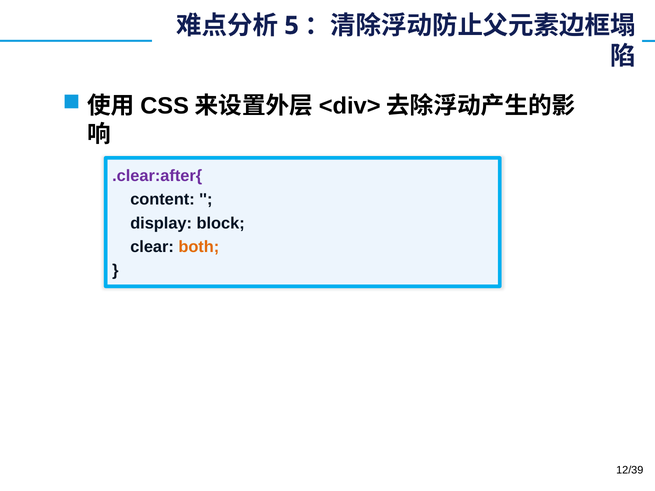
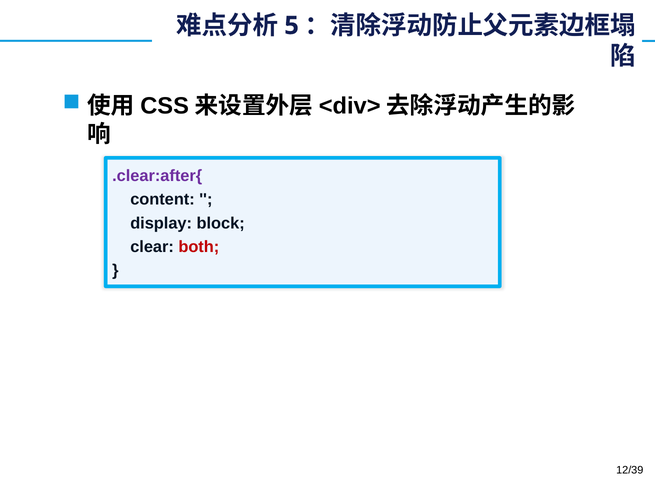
both colour: orange -> red
